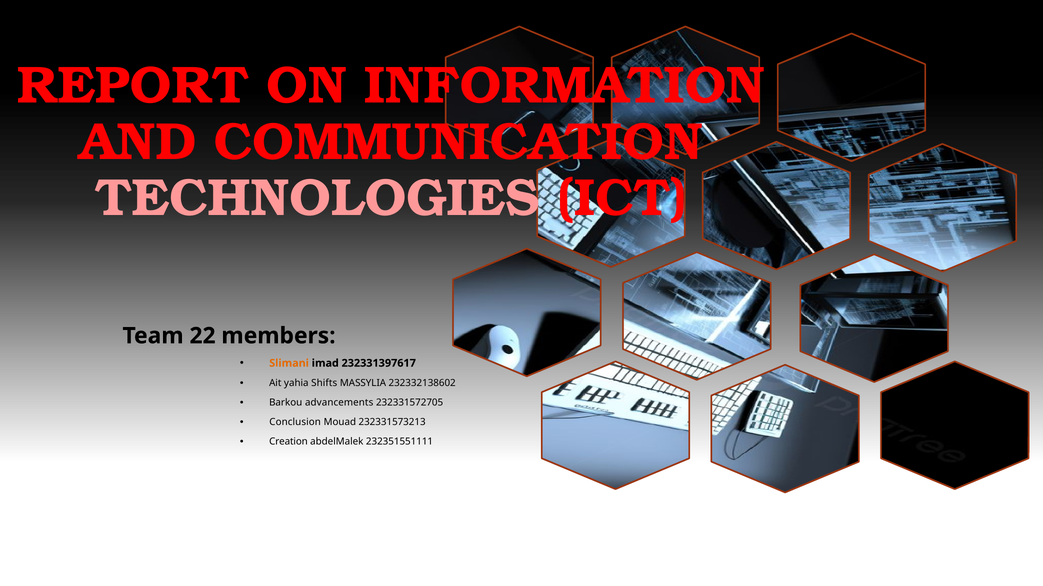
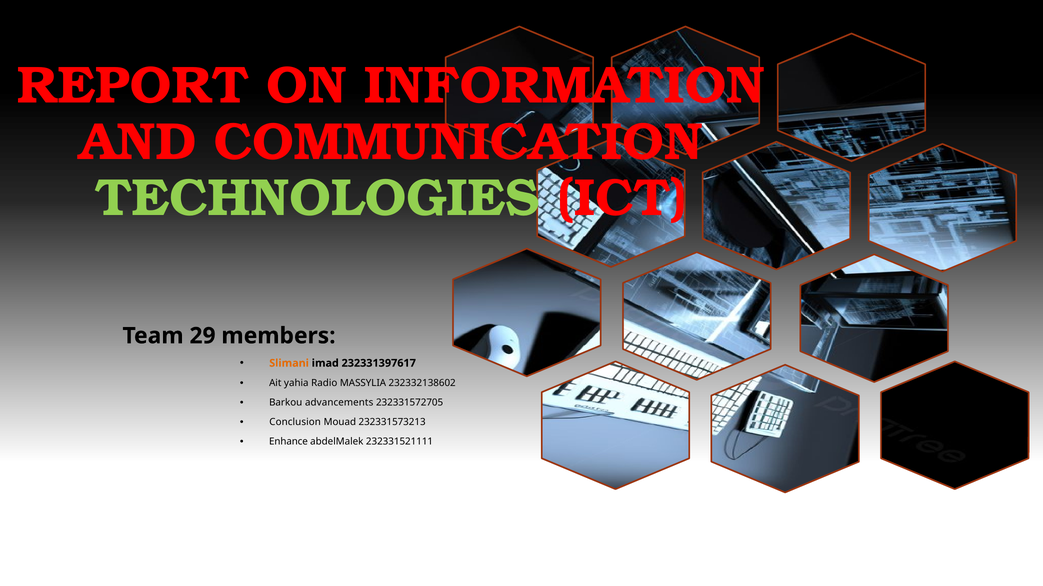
TECHNOLOGIES colour: pink -> light green
22: 22 -> 29
Shifts: Shifts -> Radio
Creation: Creation -> Enhance
232351551111: 232351551111 -> 232331521111
